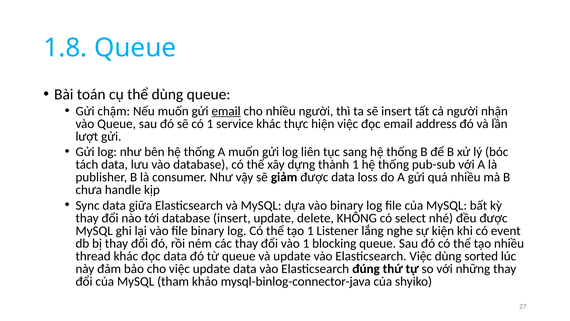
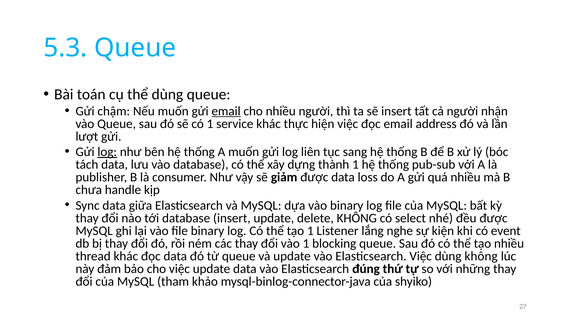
1.8: 1.8 -> 5.3
log at (107, 152) underline: none -> present
dùng sorted: sorted -> không
